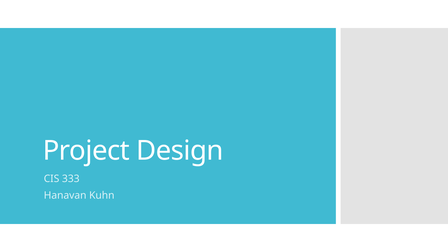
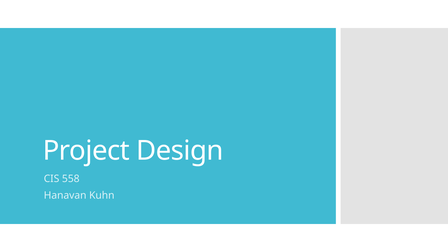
333: 333 -> 558
